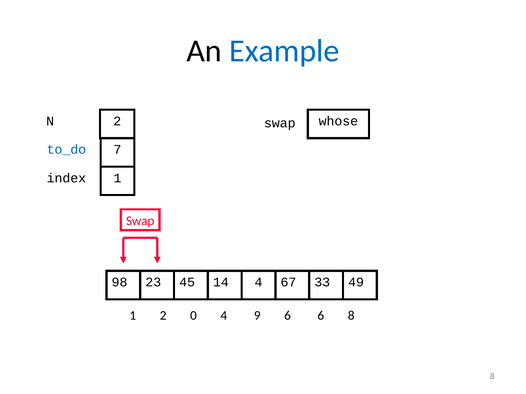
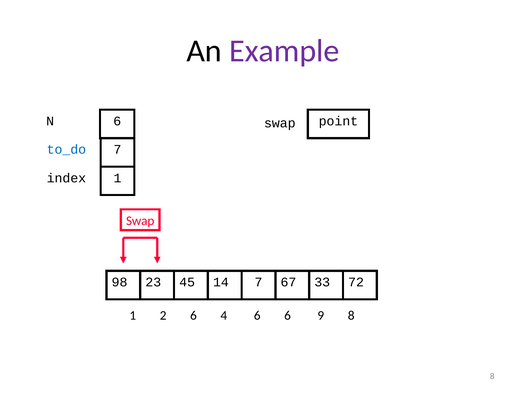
Example colour: blue -> purple
N 2: 2 -> 6
whose: whose -> point
14 4: 4 -> 7
49: 49 -> 72
2 0: 0 -> 6
4 9: 9 -> 6
6 6: 6 -> 9
